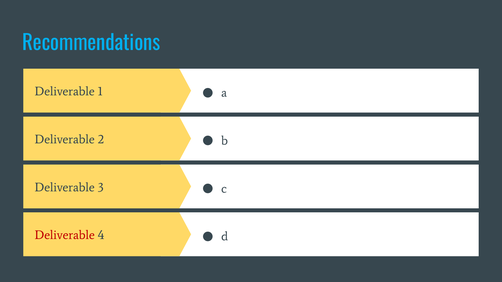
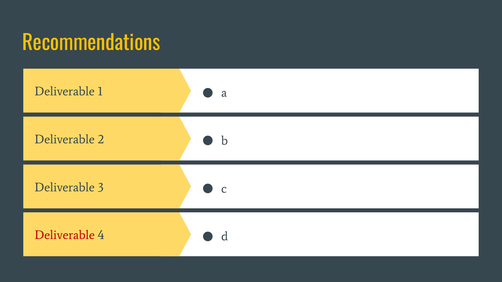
Recommendations colour: light blue -> yellow
